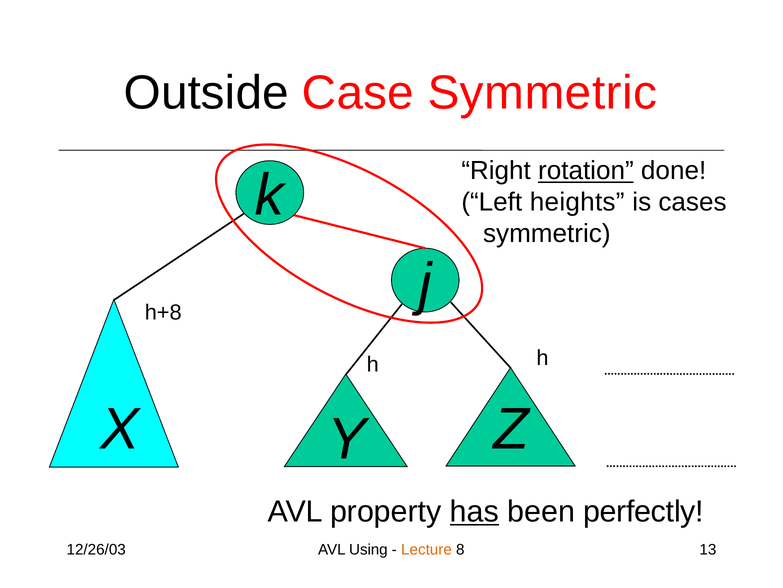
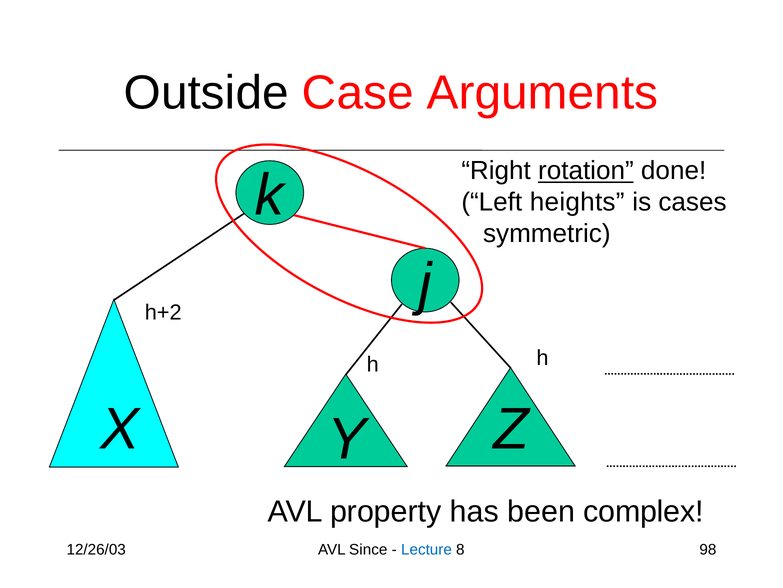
Case Symmetric: Symmetric -> Arguments
h+8: h+8 -> h+2
has underline: present -> none
perfectly: perfectly -> complex
Using: Using -> Since
Lecture colour: orange -> blue
13: 13 -> 98
